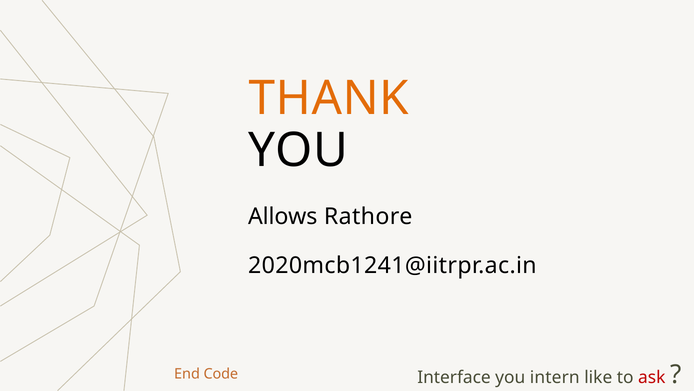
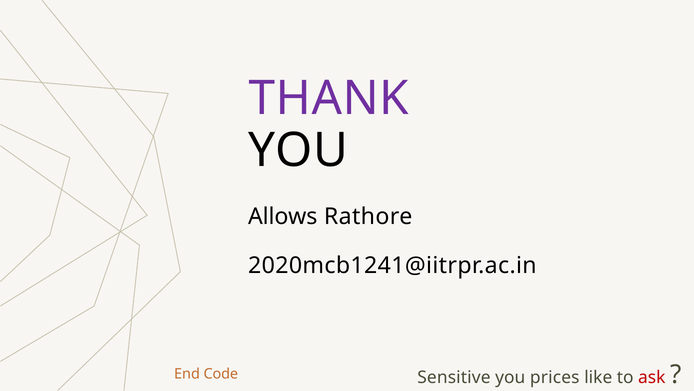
THANK colour: orange -> purple
Interface: Interface -> Sensitive
intern: intern -> prices
